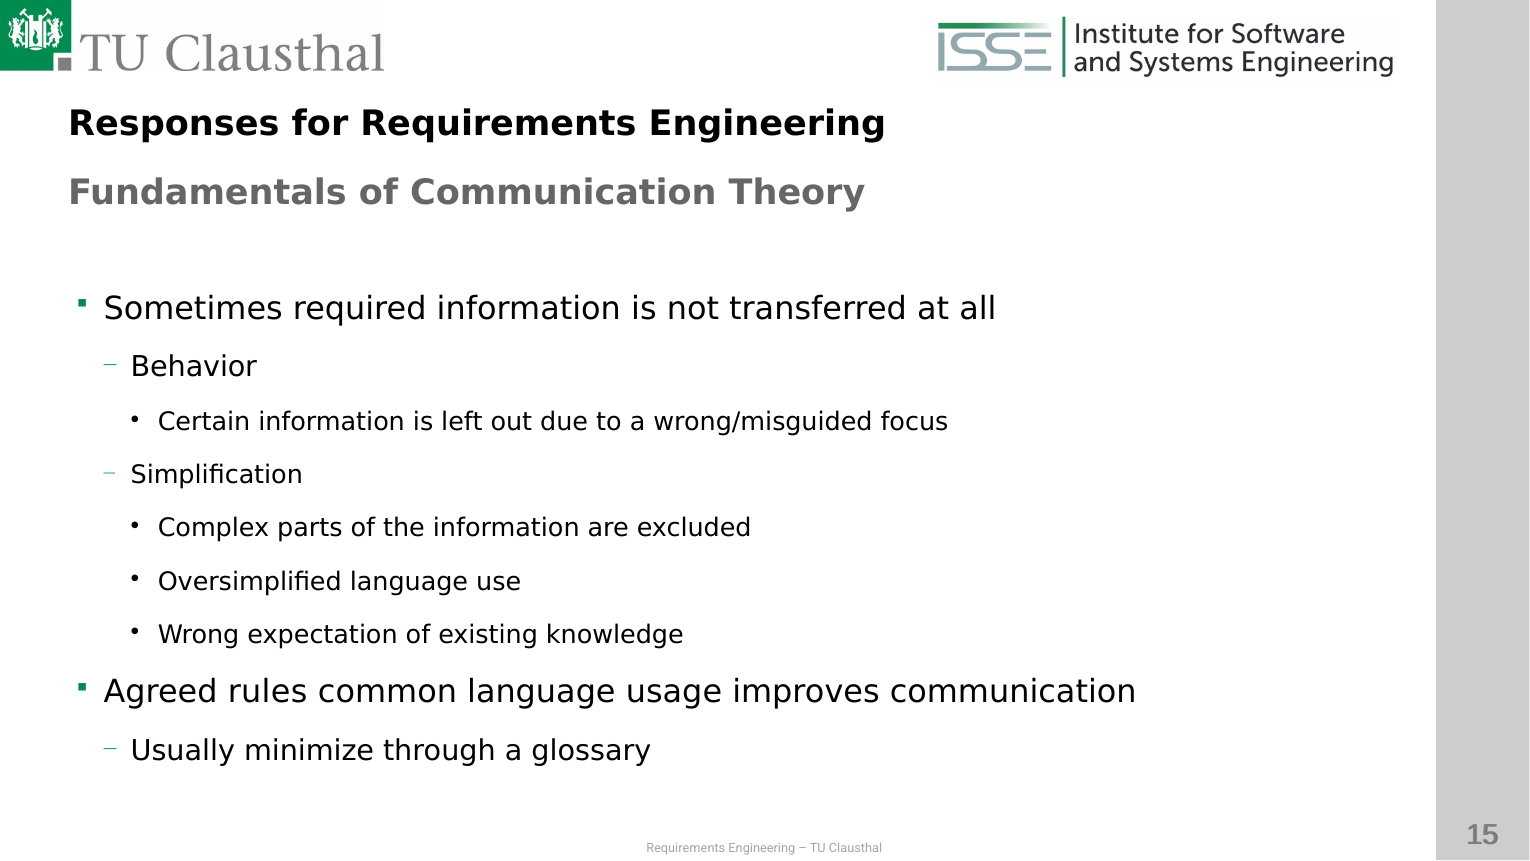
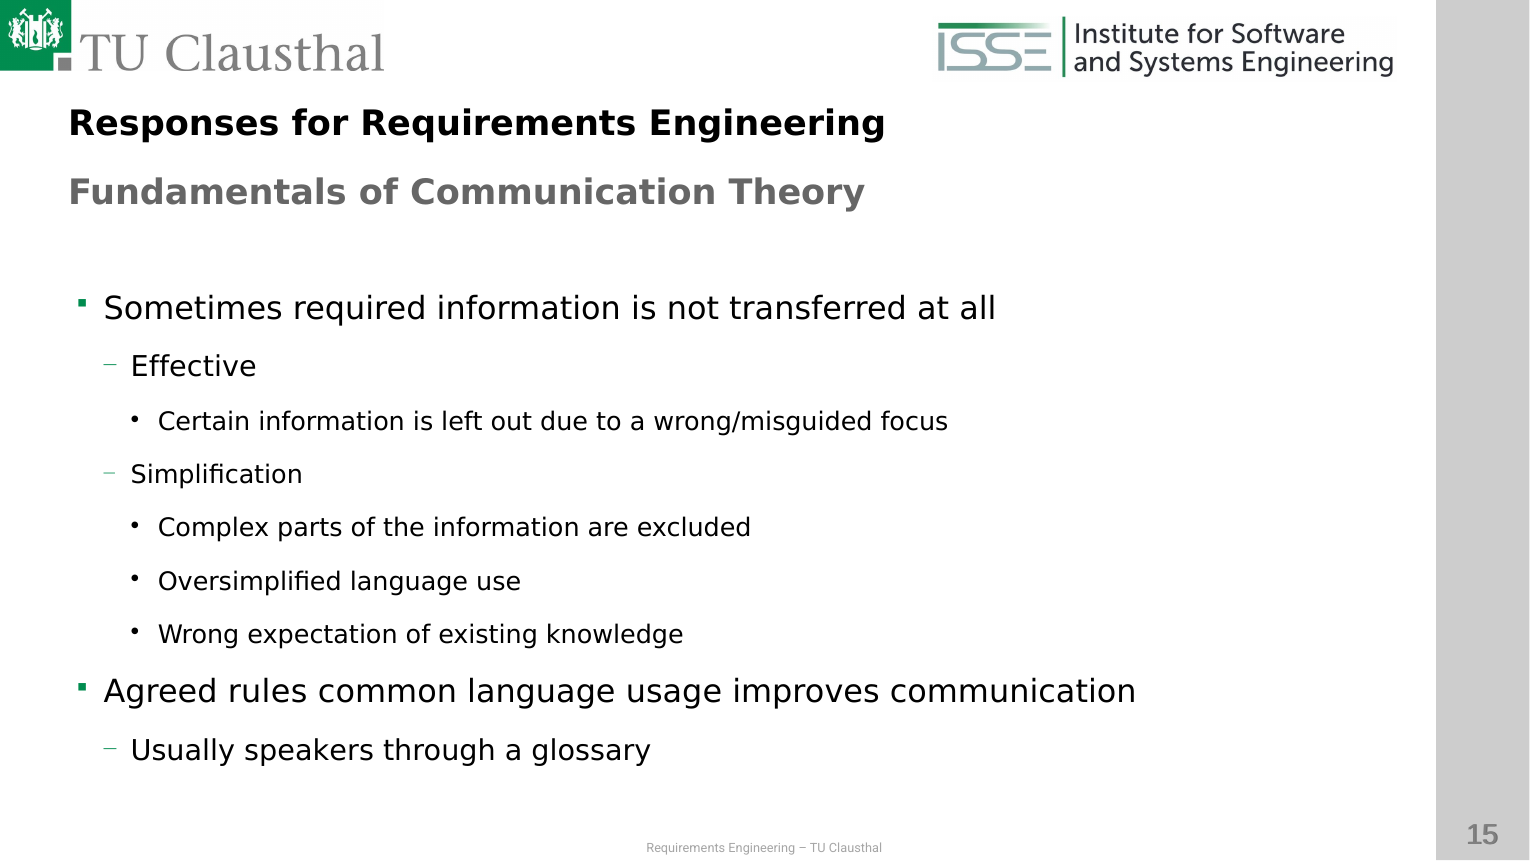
Behavior: Behavior -> Effective
minimize: minimize -> speakers
